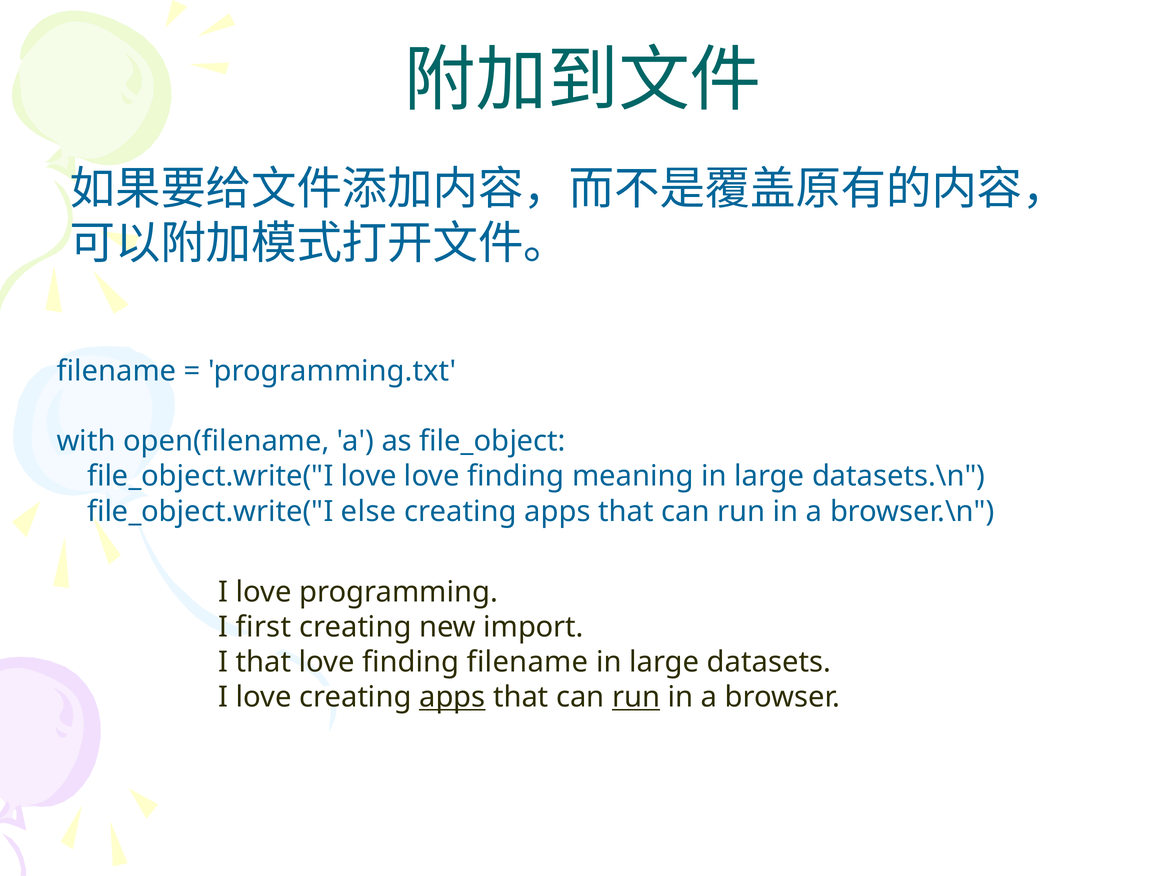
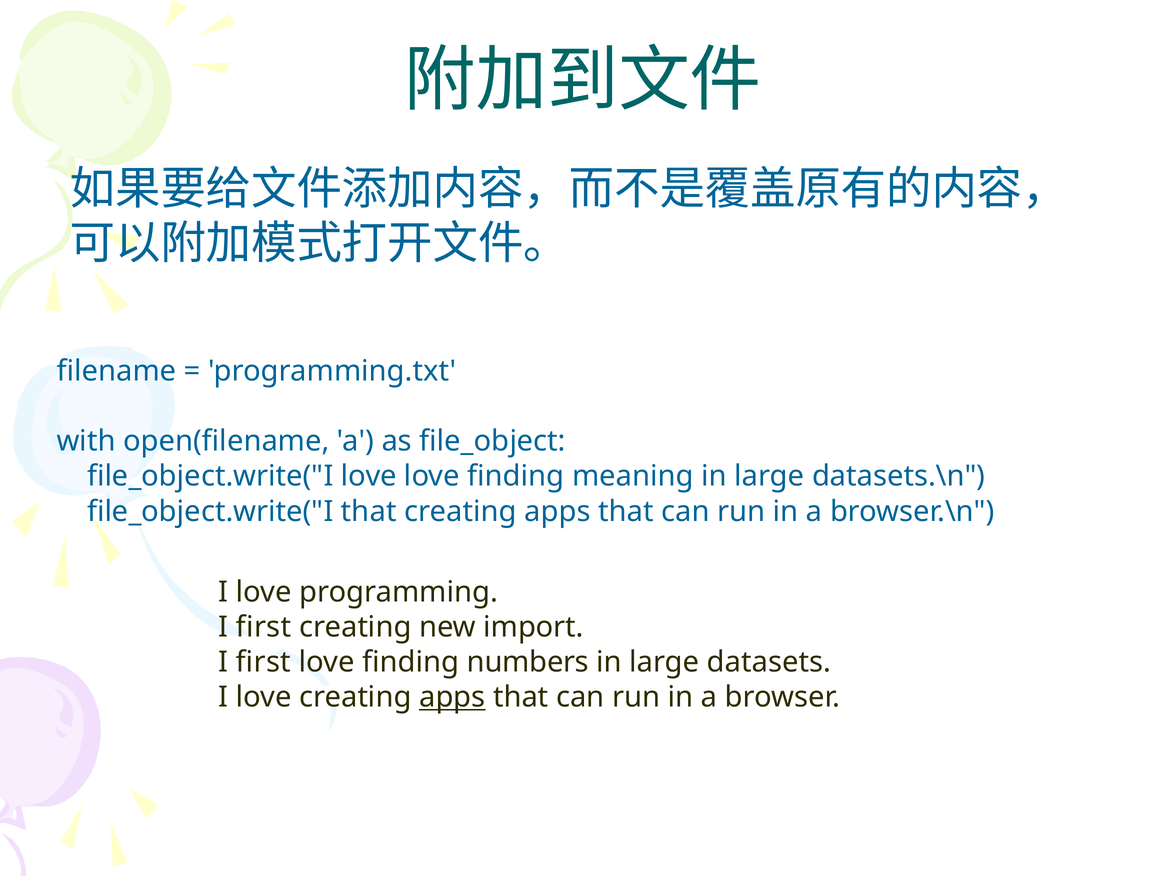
file_object.write("I else: else -> that
that at (263, 662): that -> first
finding filename: filename -> numbers
run at (636, 697) underline: present -> none
